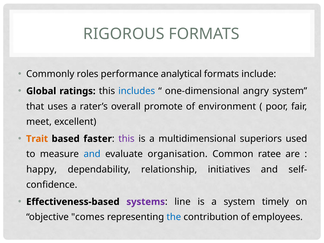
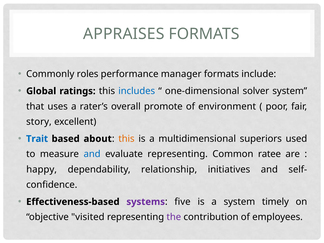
RIGOROUS: RIGOROUS -> APPRAISES
analytical: analytical -> manager
angry: angry -> solver
meet: meet -> story
Trait colour: orange -> blue
faster: faster -> about
this at (126, 139) colour: purple -> orange
evaluate organisation: organisation -> representing
line: line -> five
comes: comes -> visited
the colour: blue -> purple
